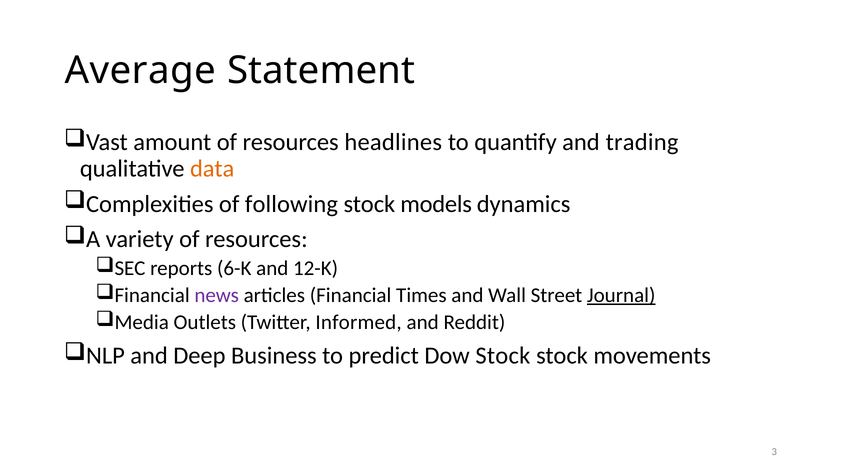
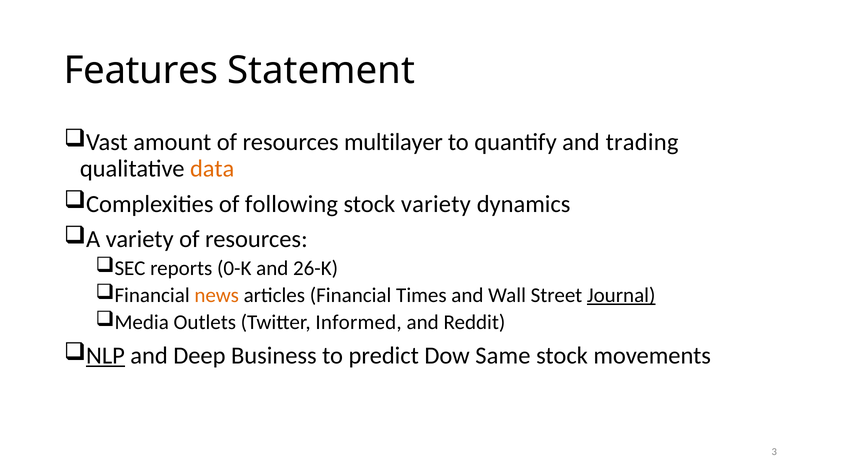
Average: Average -> Features
headlines: headlines -> multilayer
stock models: models -> variety
6-K: 6-K -> 0-K
12-K: 12-K -> 26-K
news colour: purple -> orange
NLP underline: none -> present
Dow Stock: Stock -> Same
